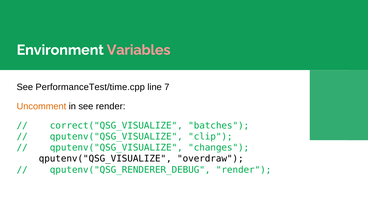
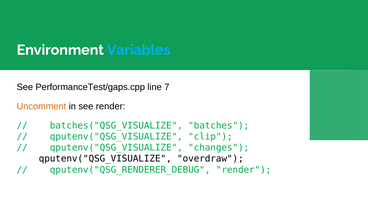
Variables colour: pink -> light blue
PerformanceTest/time.cpp: PerformanceTest/time.cpp -> PerformanceTest/gaps.cpp
correct("QSG_VISUALIZE: correct("QSG_VISUALIZE -> batches("QSG_VISUALIZE
